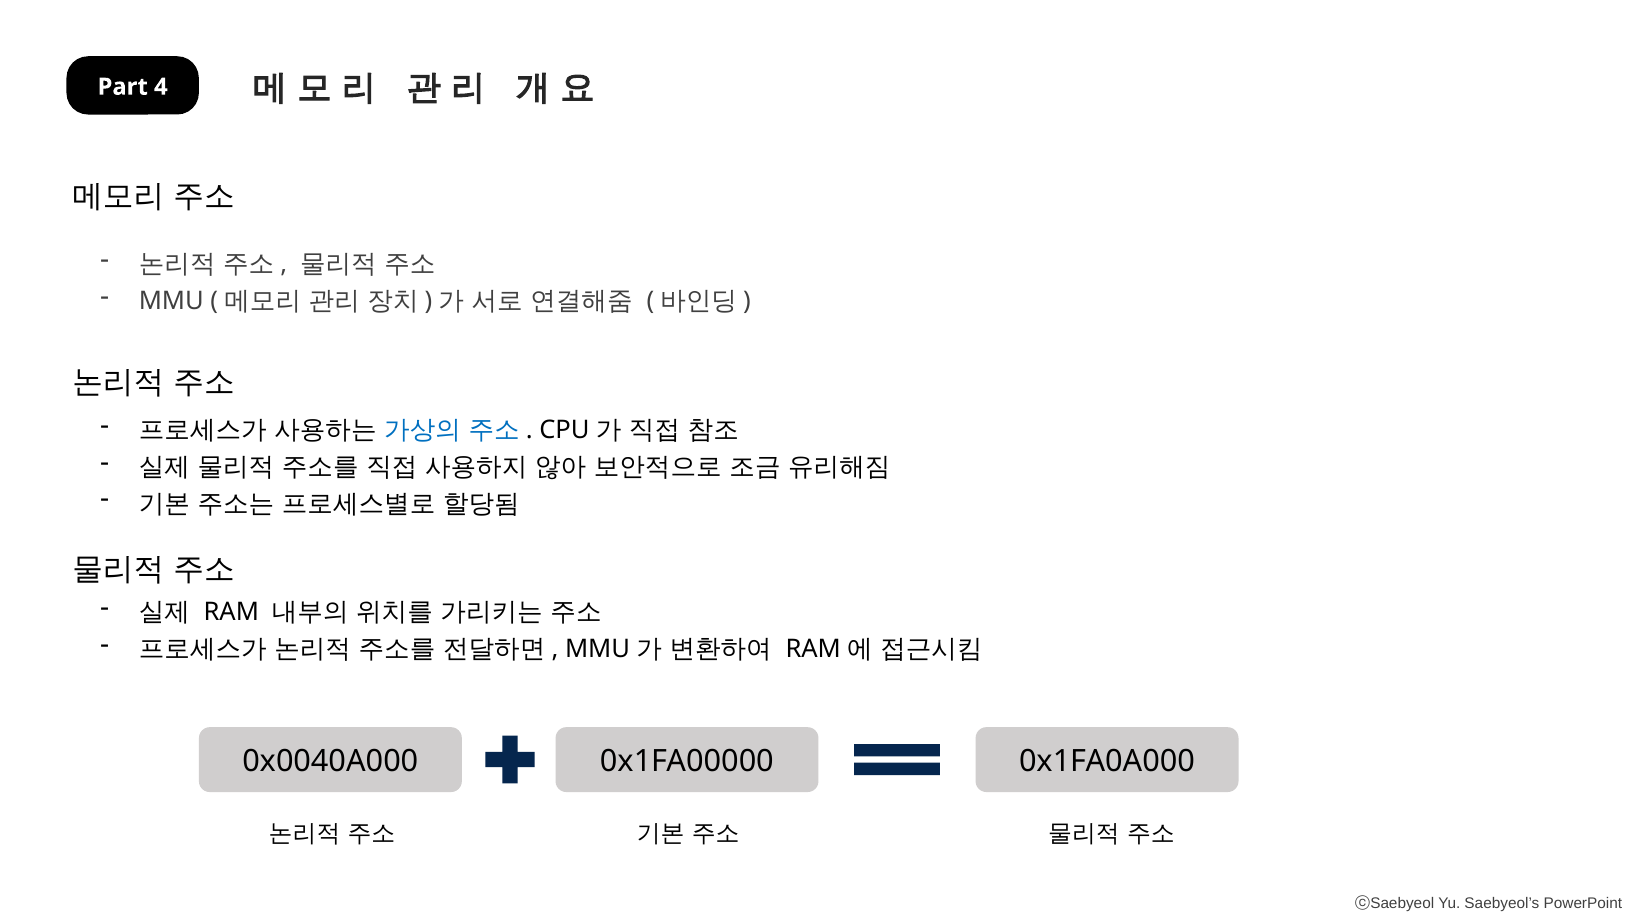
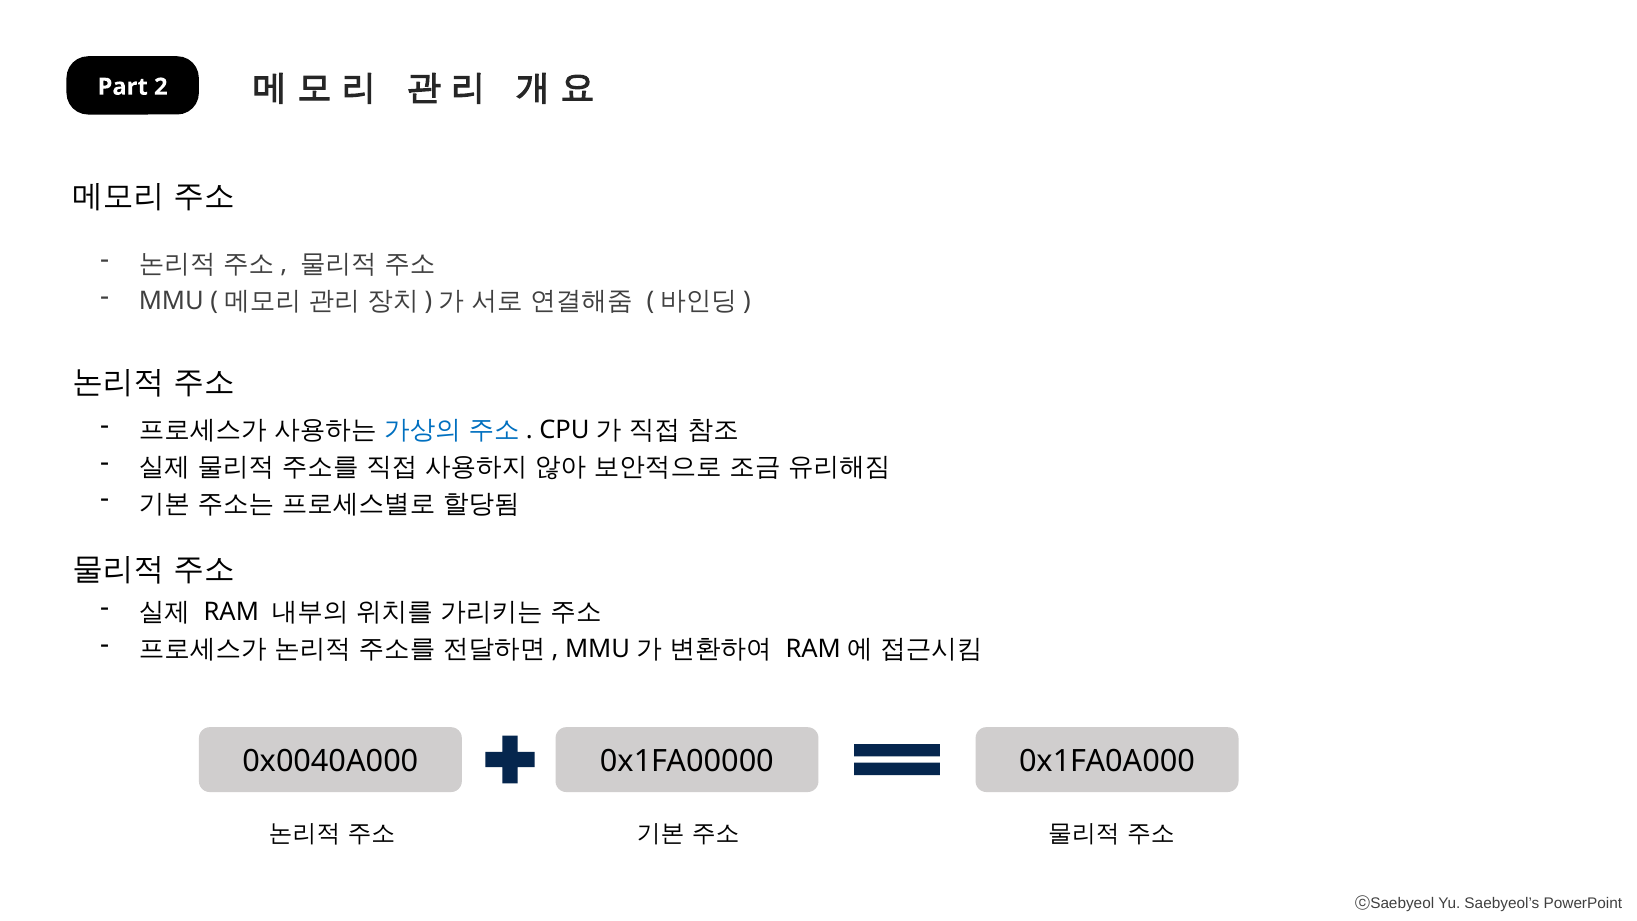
4: 4 -> 2
